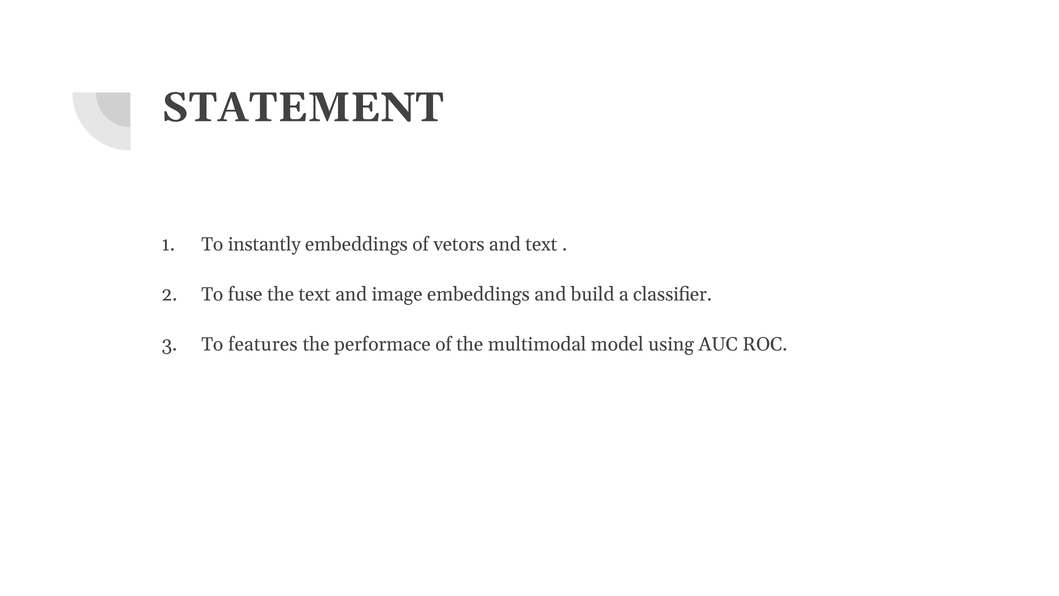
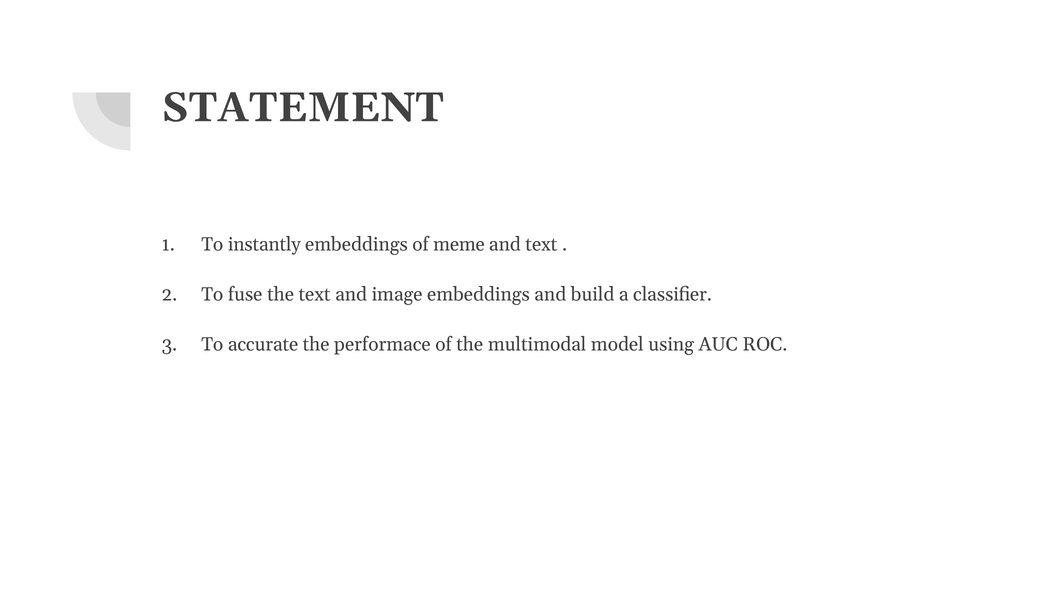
vetors: vetors -> meme
features: features -> accurate
